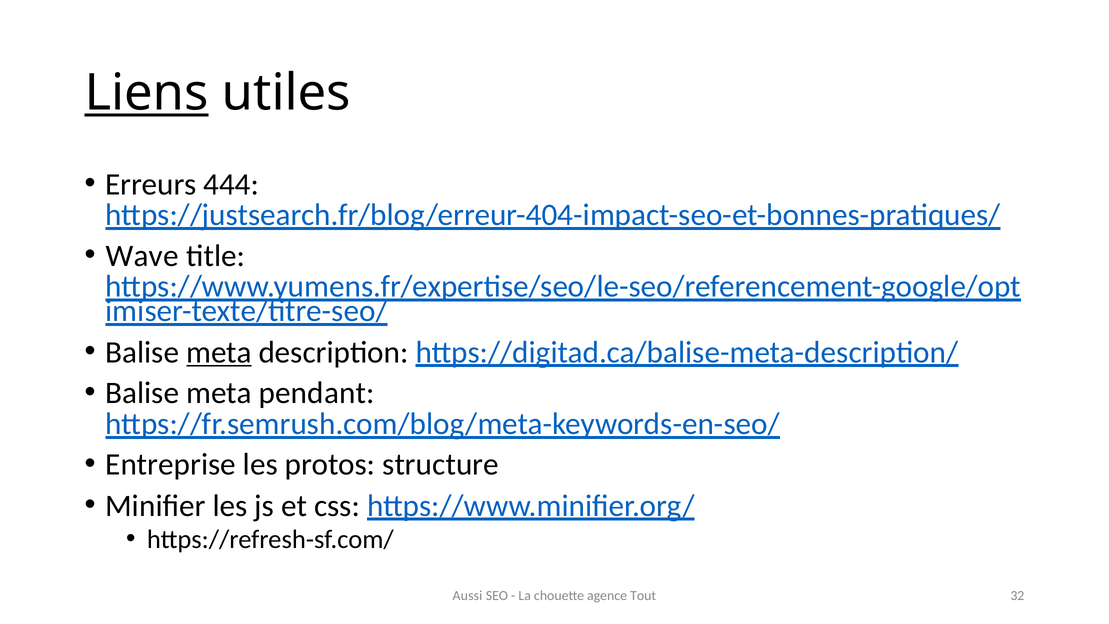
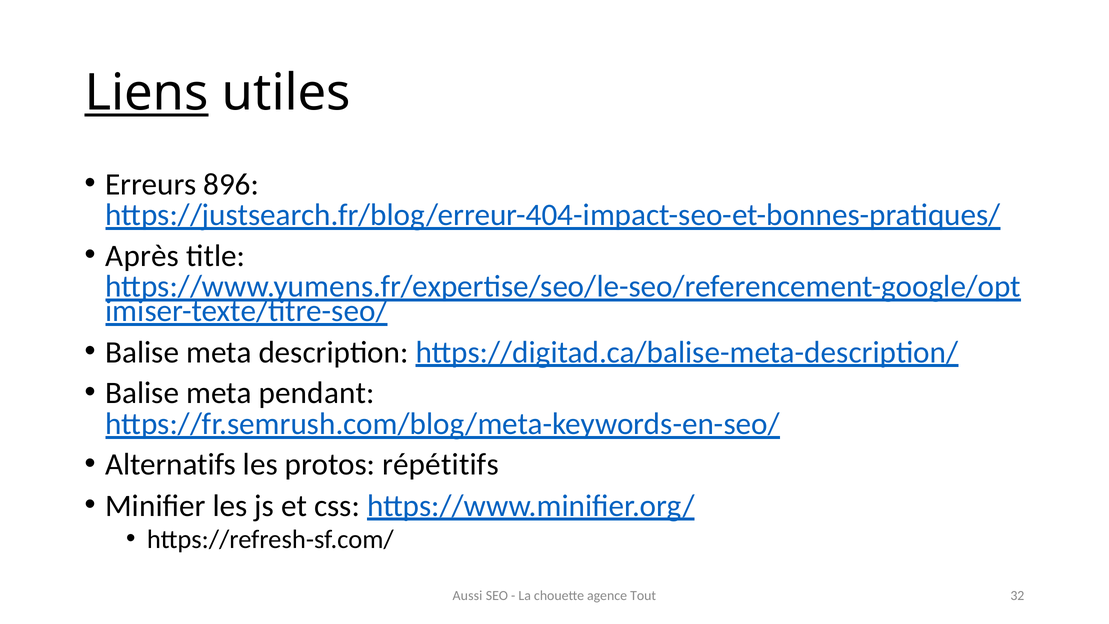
444: 444 -> 896
Wave: Wave -> Après
meta at (219, 352) underline: present -> none
Entreprise: Entreprise -> Alternatifs
structure: structure -> répétitifs
